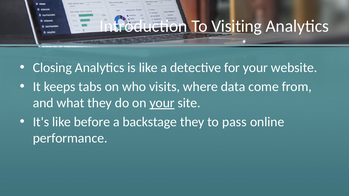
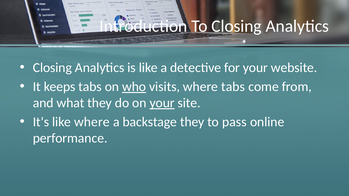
To Visiting: Visiting -> Closing
who underline: none -> present
where data: data -> tabs
like before: before -> where
